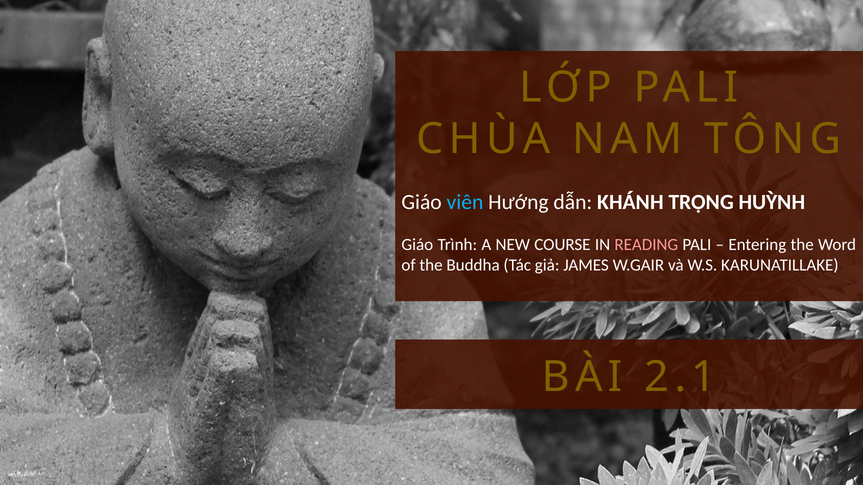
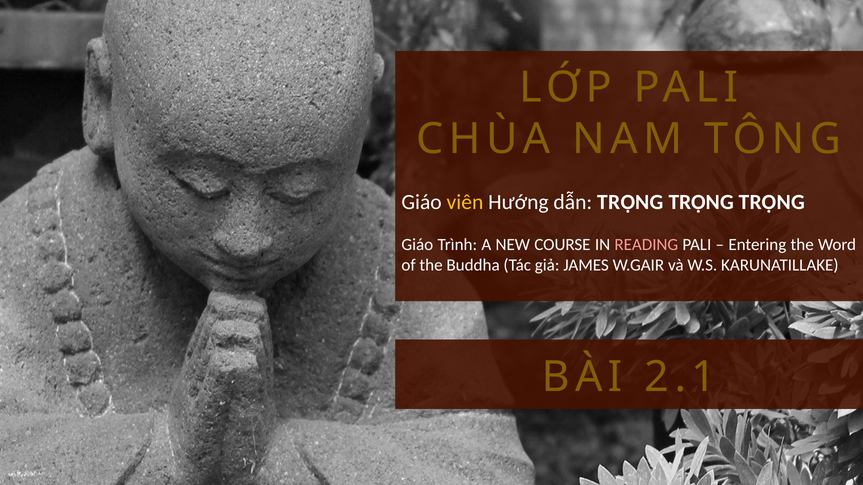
viên colour: light blue -> yellow
dẫn KHÁNH: KHÁNH -> TRỌNG
HUỲNH at (772, 203): HUỲNH -> TRỌNG
